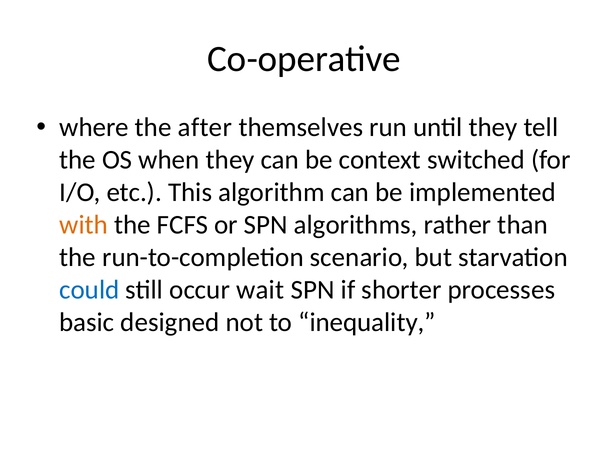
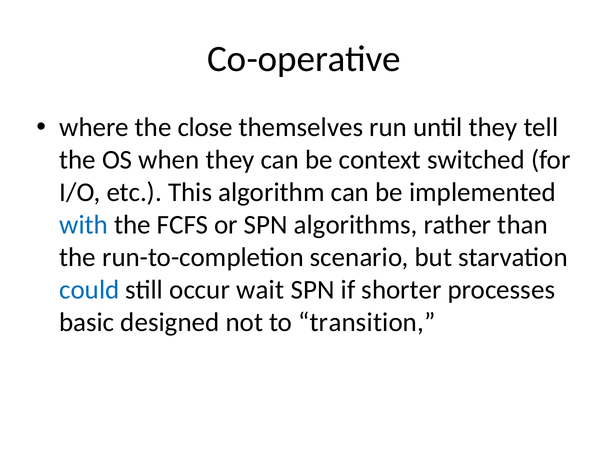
after: after -> close
with colour: orange -> blue
inequality: inequality -> transition
